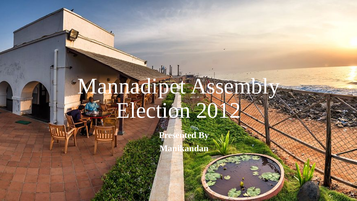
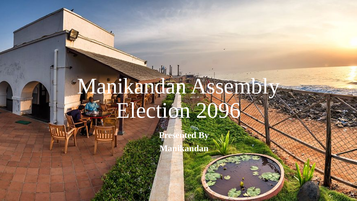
Mannadipet at (132, 86): Mannadipet -> Manikandan
2012: 2012 -> 2096
